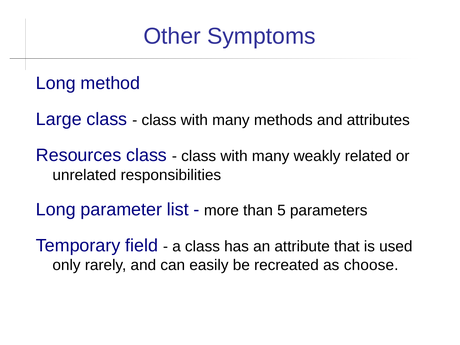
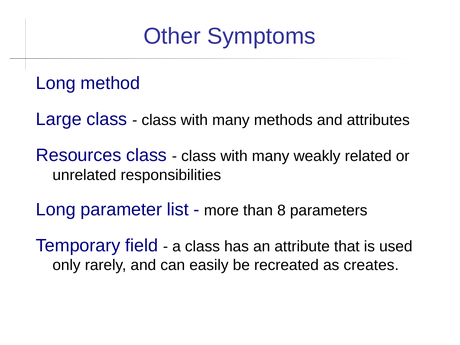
5: 5 -> 8
choose: choose -> creates
